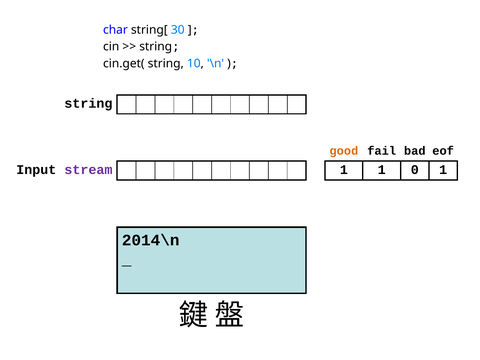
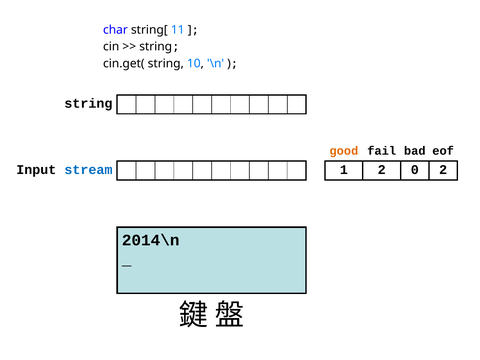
30: 30 -> 11
stream colour: purple -> blue
1 1: 1 -> 2
0 1: 1 -> 2
